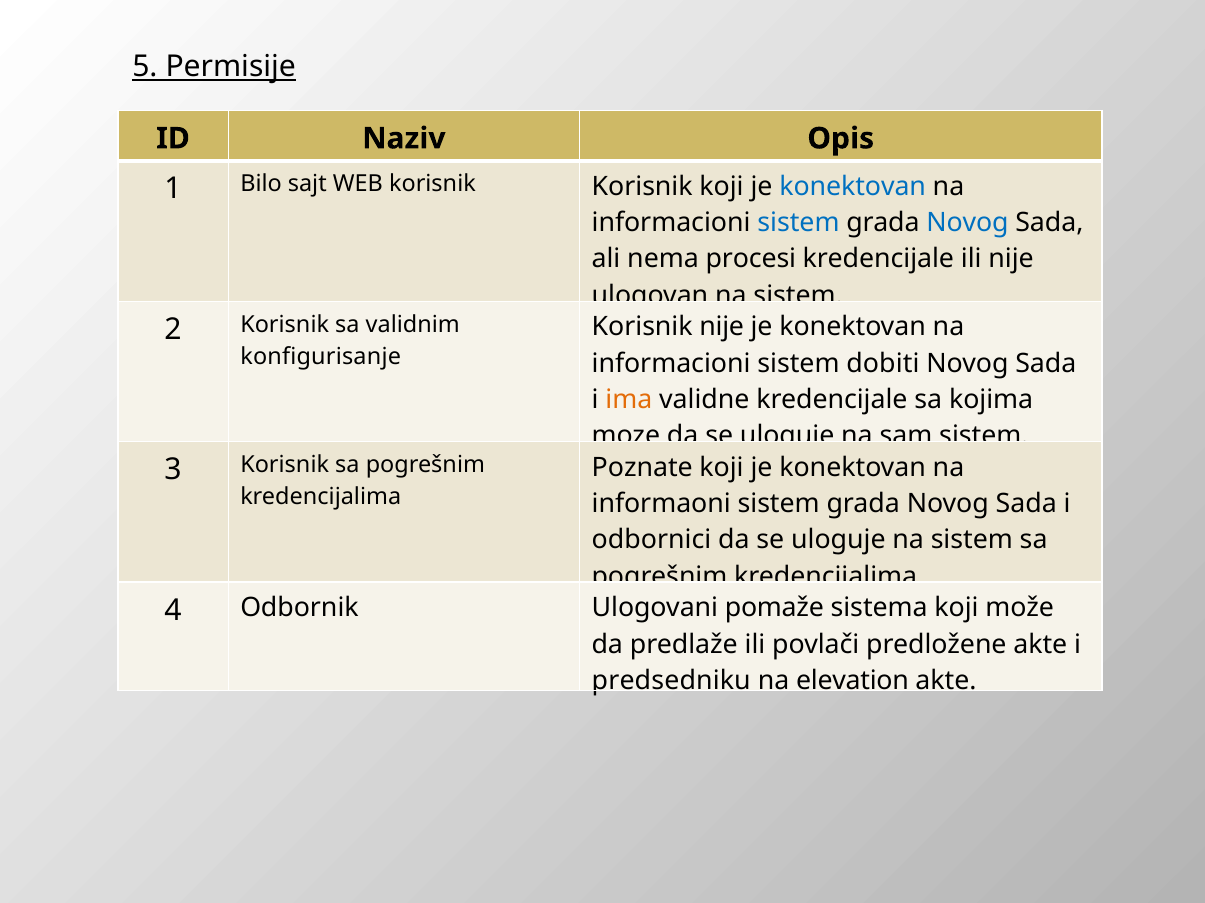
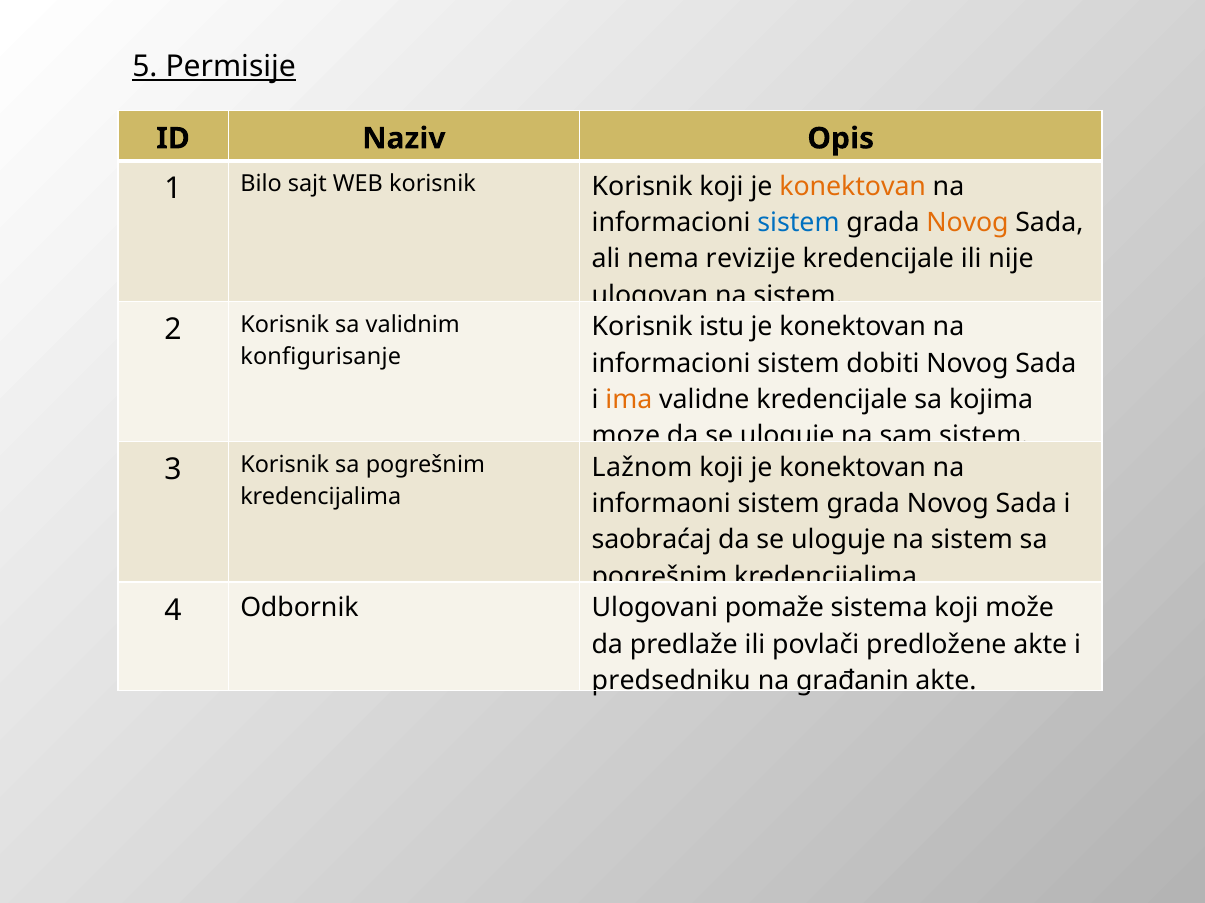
konektovan at (853, 187) colour: blue -> orange
Novog at (968, 223) colour: blue -> orange
procesi: procesi -> revizije
Korisnik nije: nije -> istu
Poznate: Poznate -> Lažnom
odbornici: odbornici -> saobraćaj
elevation: elevation -> građanin
